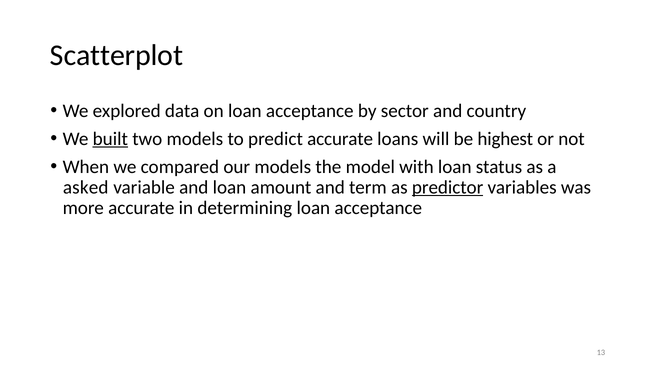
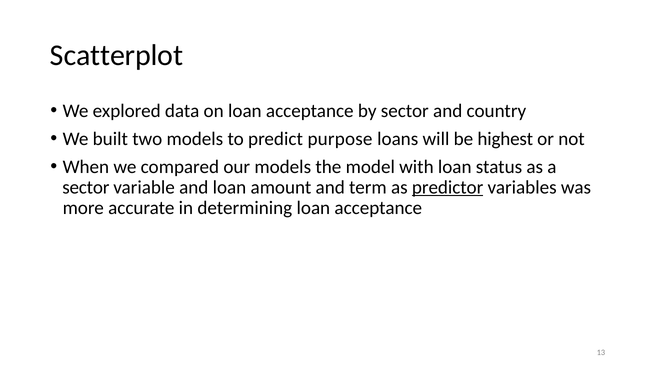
built underline: present -> none
predict accurate: accurate -> purpose
asked at (86, 187): asked -> sector
